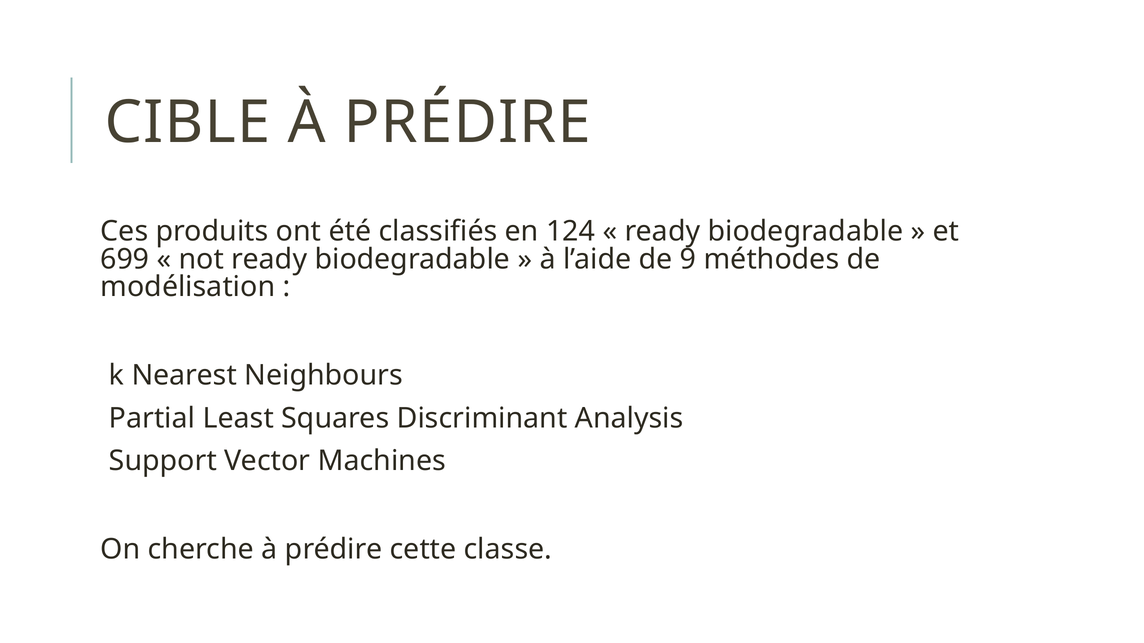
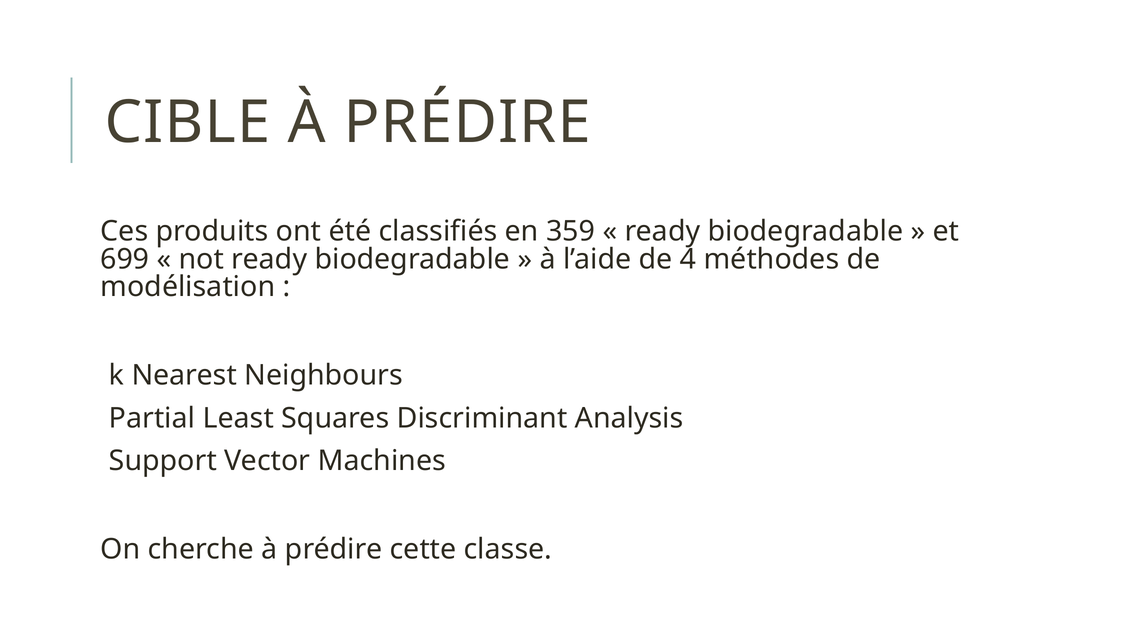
124: 124 -> 359
9: 9 -> 4
